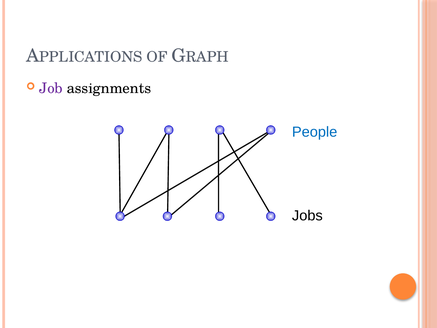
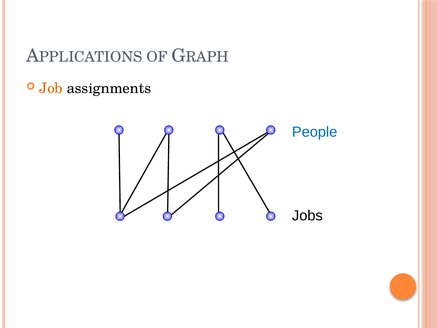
Job colour: purple -> orange
